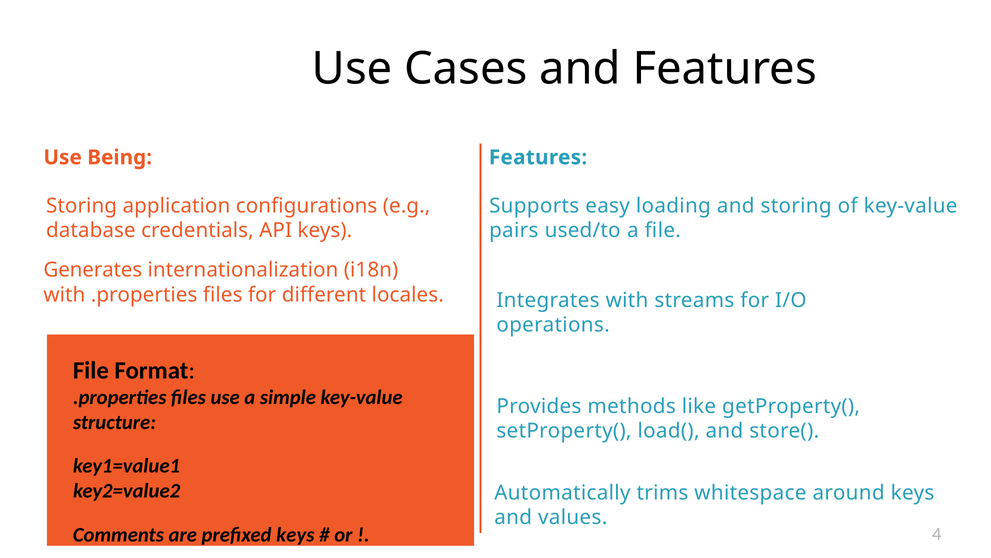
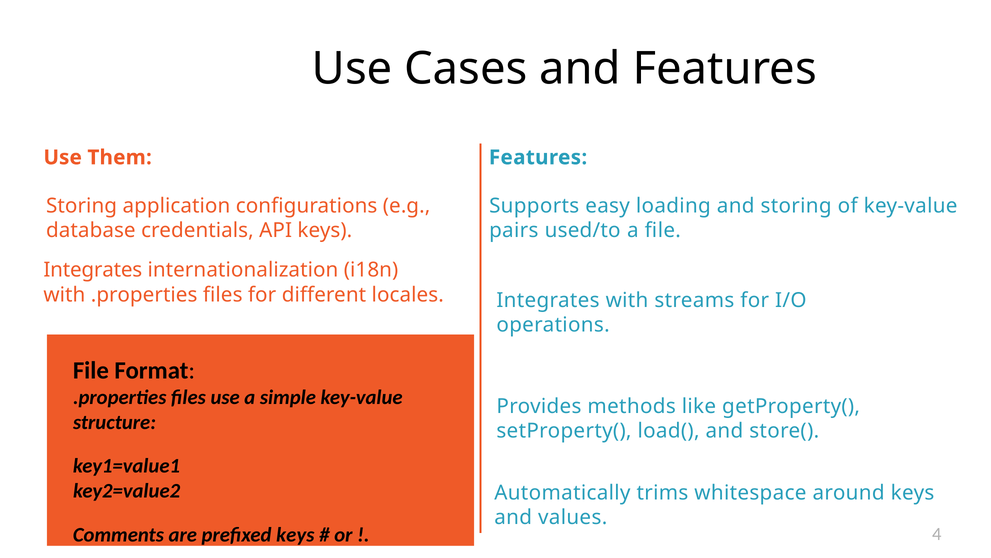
Being: Being -> Them
Generates at (93, 270): Generates -> Integrates
